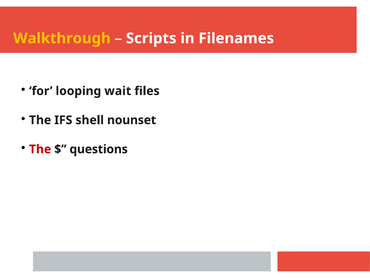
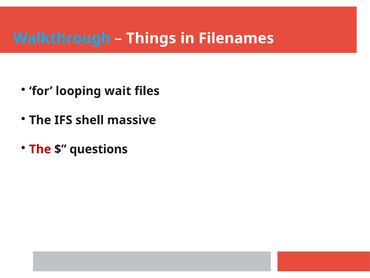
Walkthrough colour: yellow -> light blue
Scripts: Scripts -> Things
nounset: nounset -> massive
